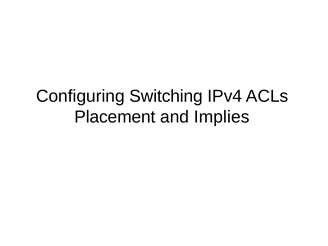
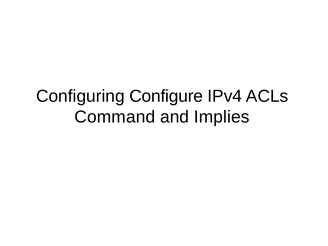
Switching: Switching -> Configure
Placement: Placement -> Command
